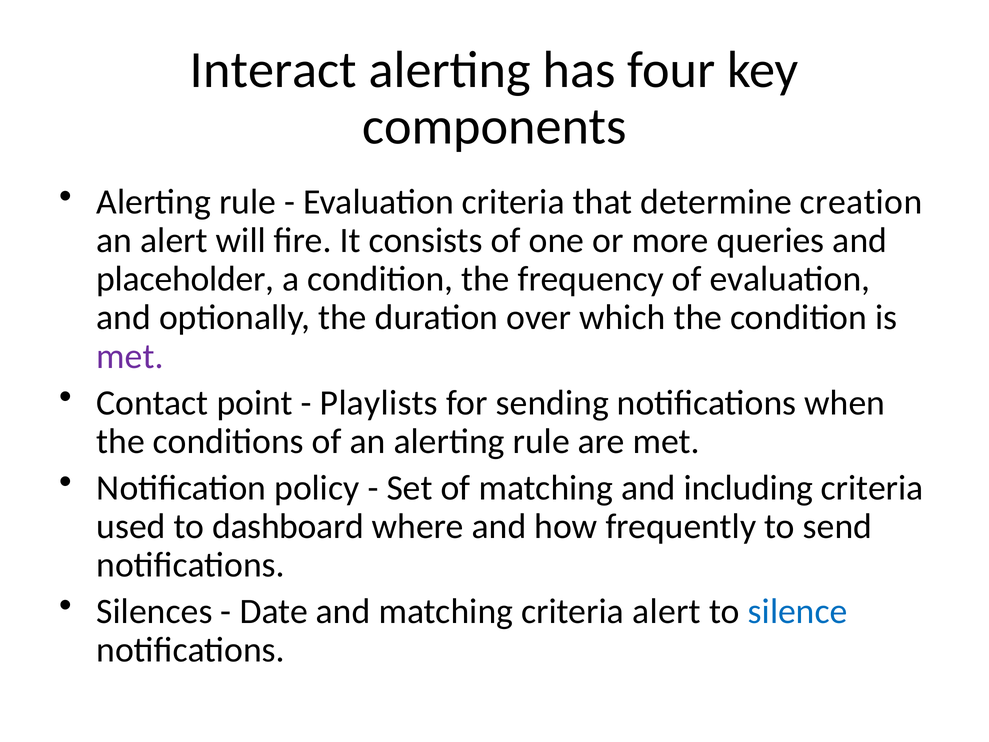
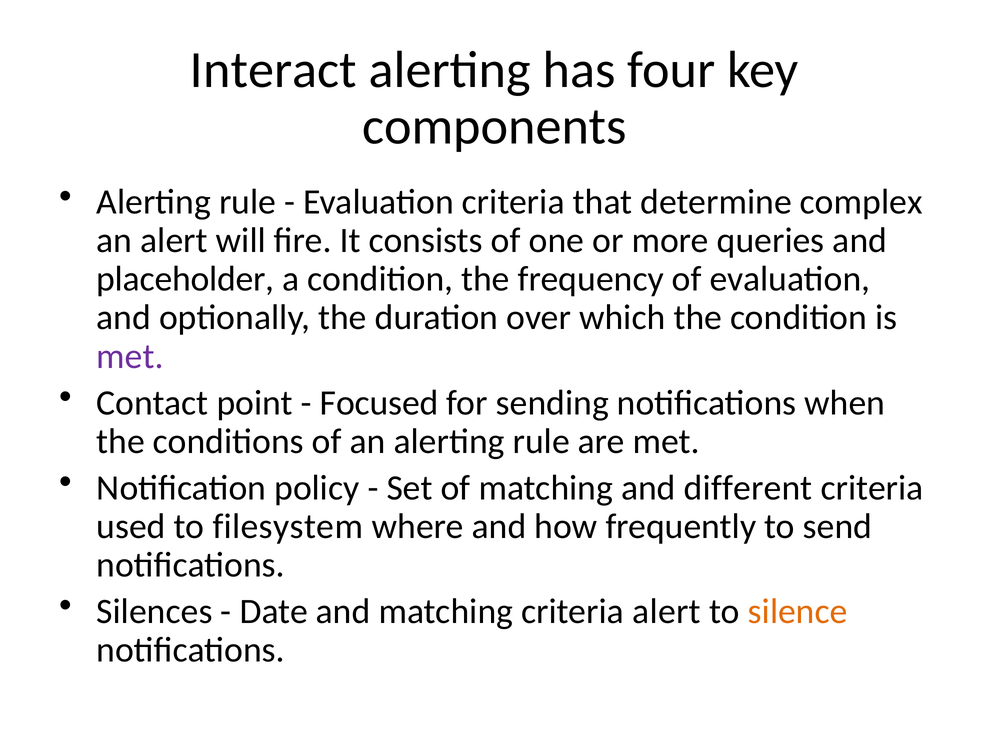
creation: creation -> complex
Playlists: Playlists -> Focused
including: including -> different
dashboard: dashboard -> filesystem
silence colour: blue -> orange
